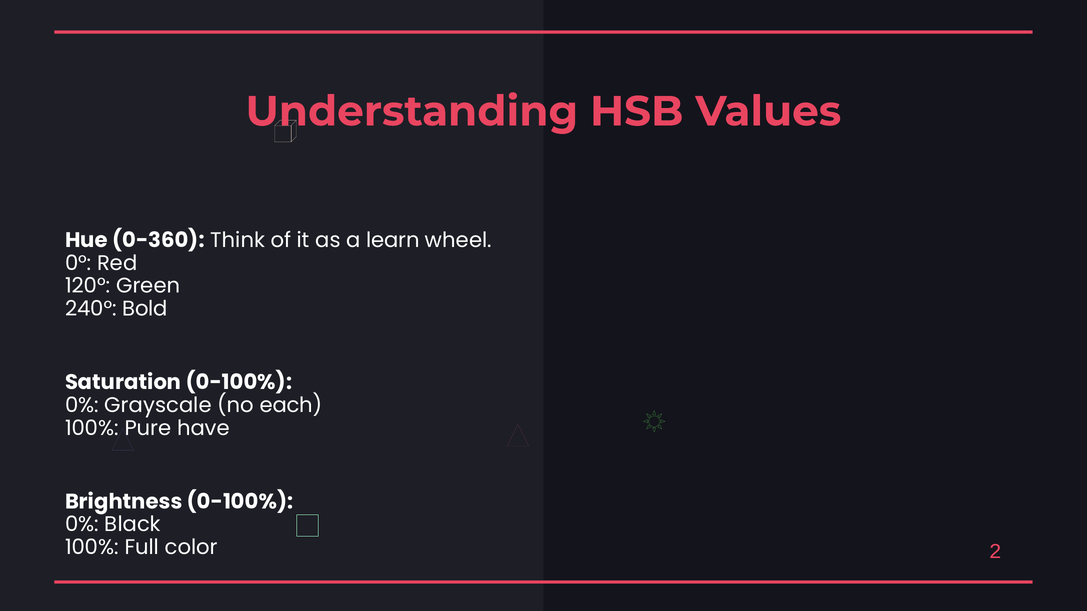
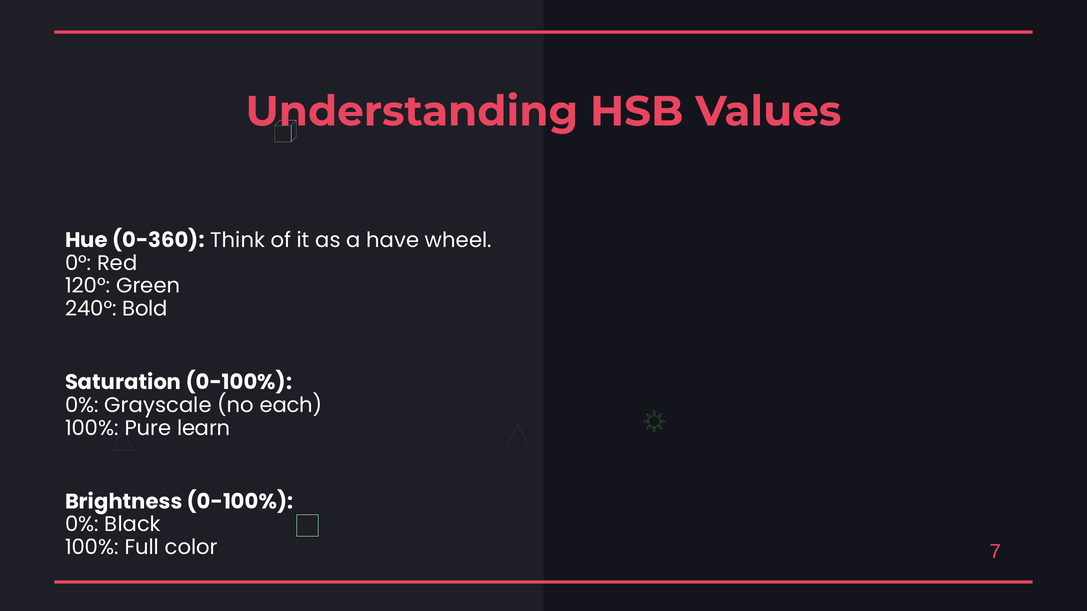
learn: learn -> have
have: have -> learn
2: 2 -> 7
